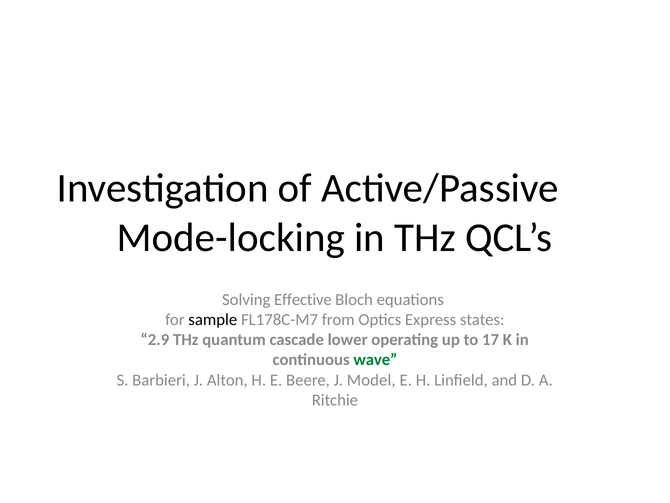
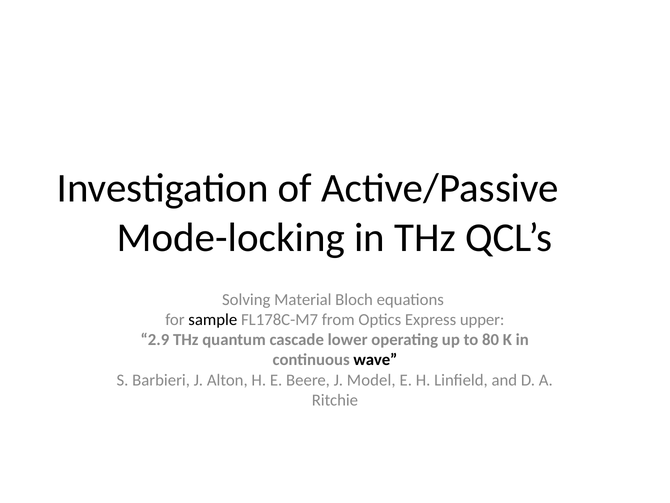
Effective: Effective -> Material
states: states -> upper
17: 17 -> 80
wave colour: green -> black
